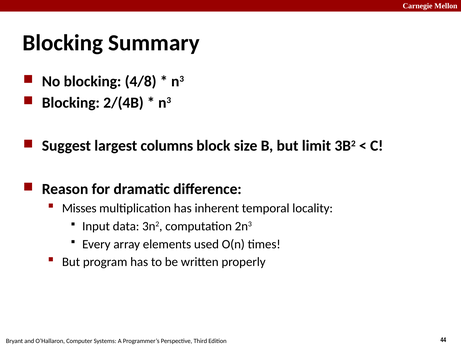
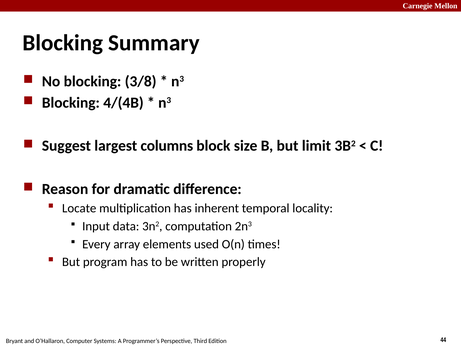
4/8: 4/8 -> 3/8
2/(4B: 2/(4B -> 4/(4B
Misses: Misses -> Locate
